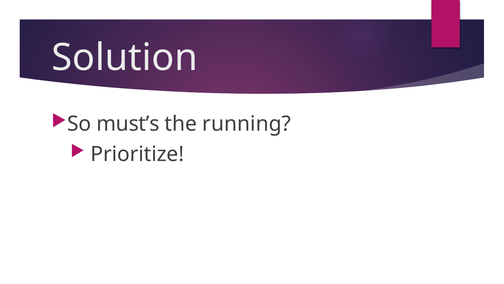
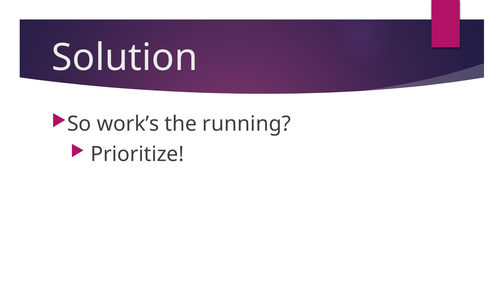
must’s: must’s -> work’s
